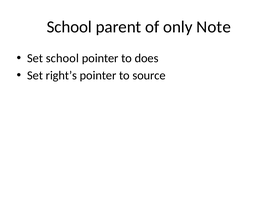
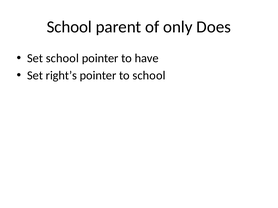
Note: Note -> Does
does: does -> have
to source: source -> school
